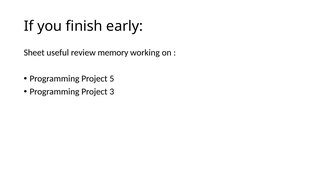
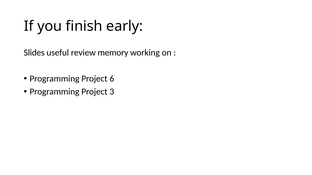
Sheet: Sheet -> Slides
5: 5 -> 6
